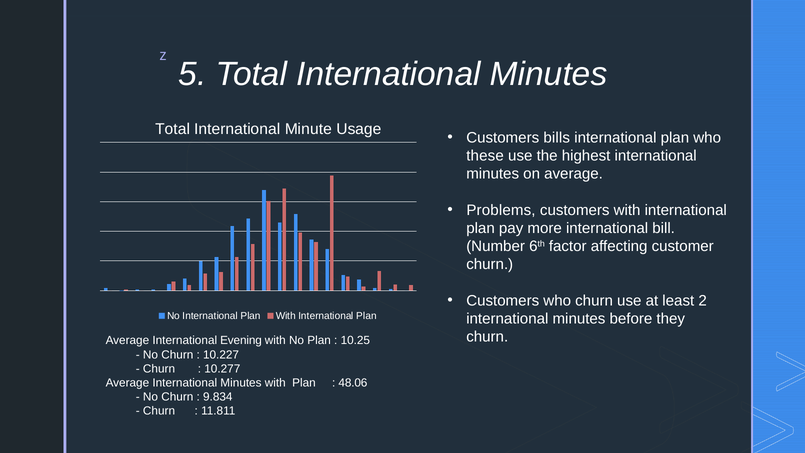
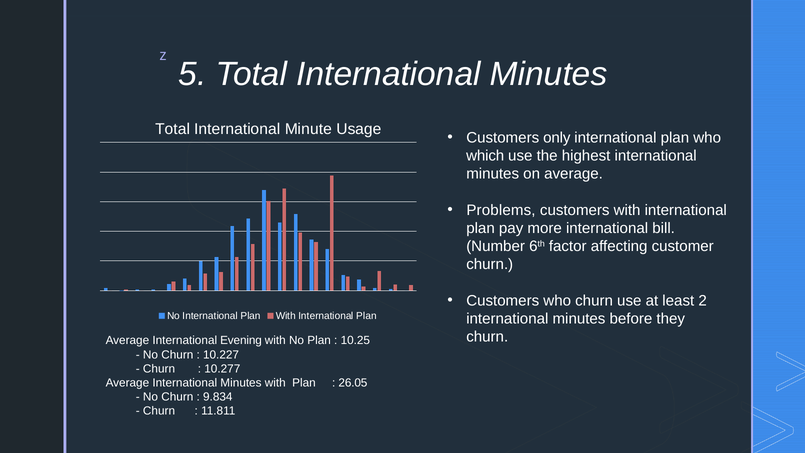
bills: bills -> only
these: these -> which
48.06: 48.06 -> 26.05
